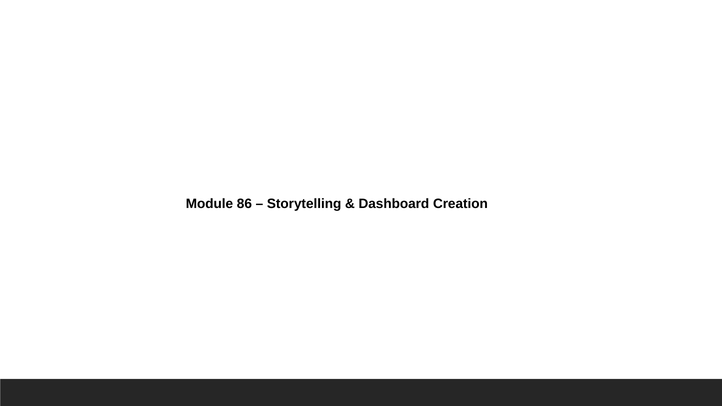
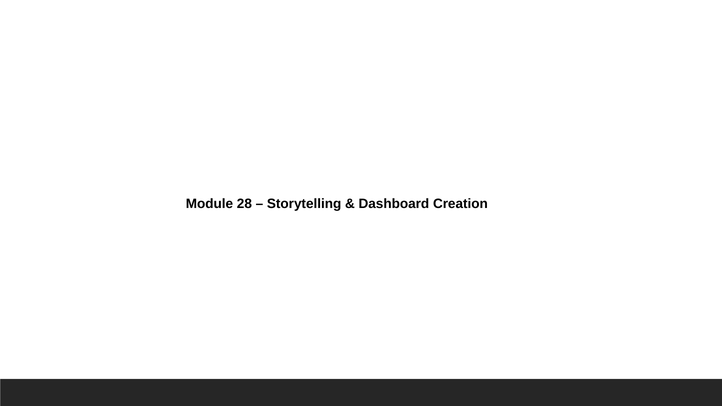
86: 86 -> 28
